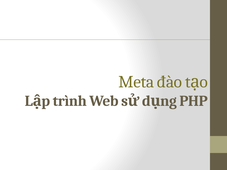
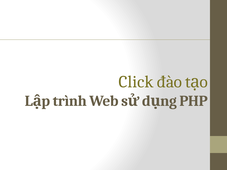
Meta: Meta -> Click
